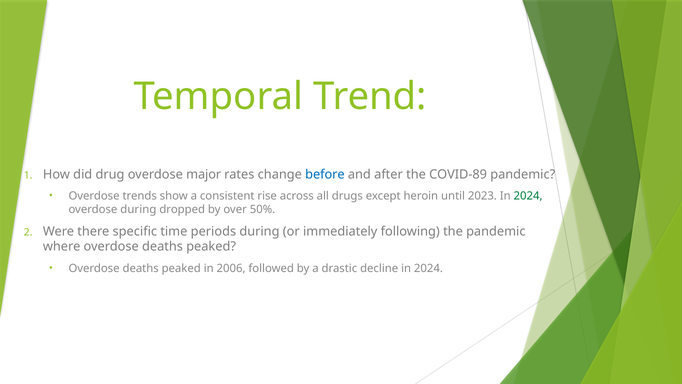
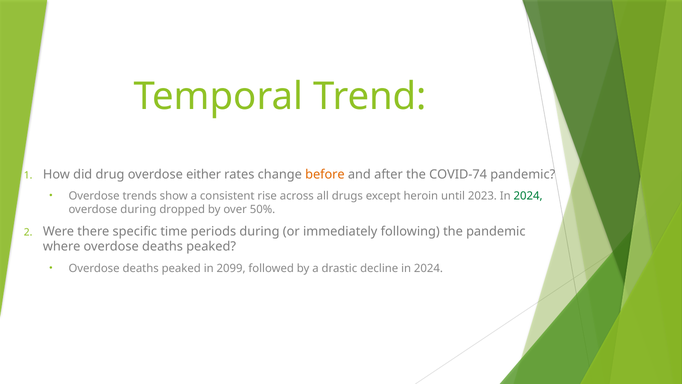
major: major -> either
before colour: blue -> orange
COVID-89: COVID-89 -> COVID-74
2006: 2006 -> 2099
